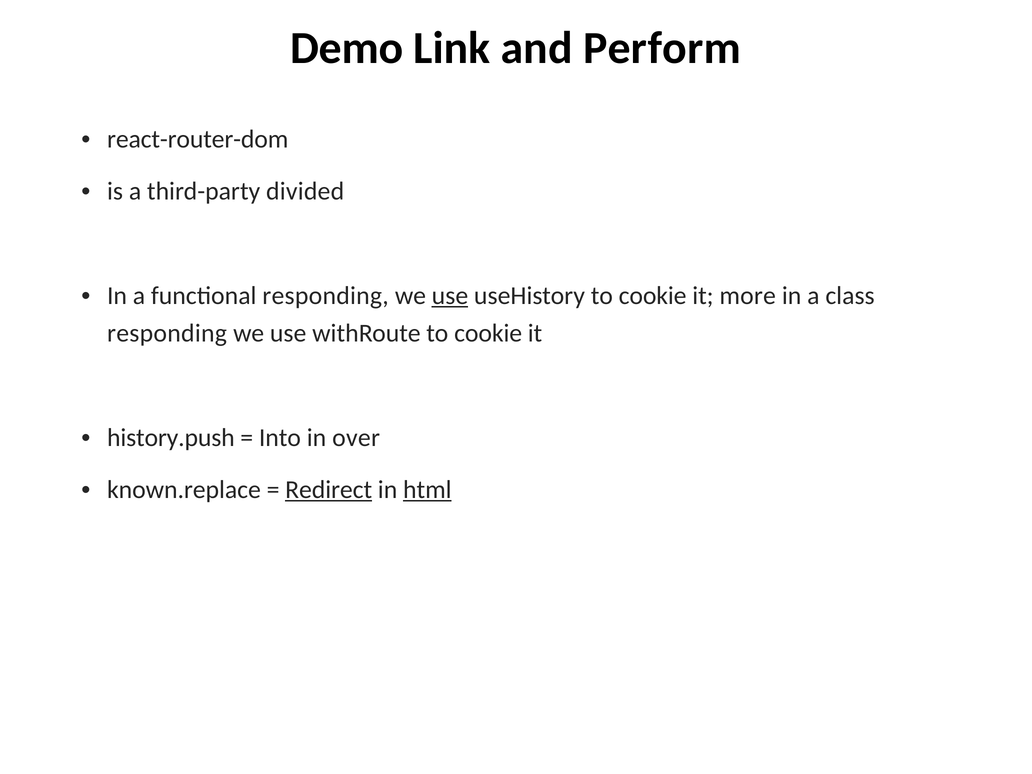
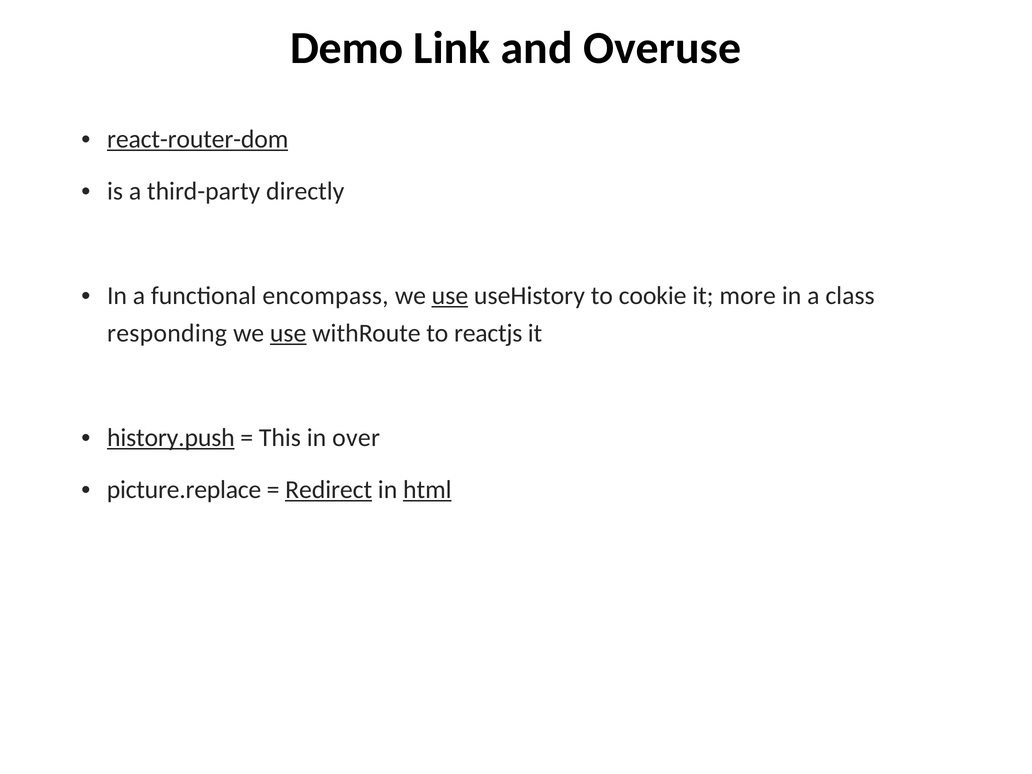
Perform: Perform -> Overuse
react-router-dom underline: none -> present
divided: divided -> directly
functional responding: responding -> encompass
use at (288, 333) underline: none -> present
withRoute to cookie: cookie -> reactjs
history.push underline: none -> present
Into: Into -> This
known.replace: known.replace -> picture.replace
